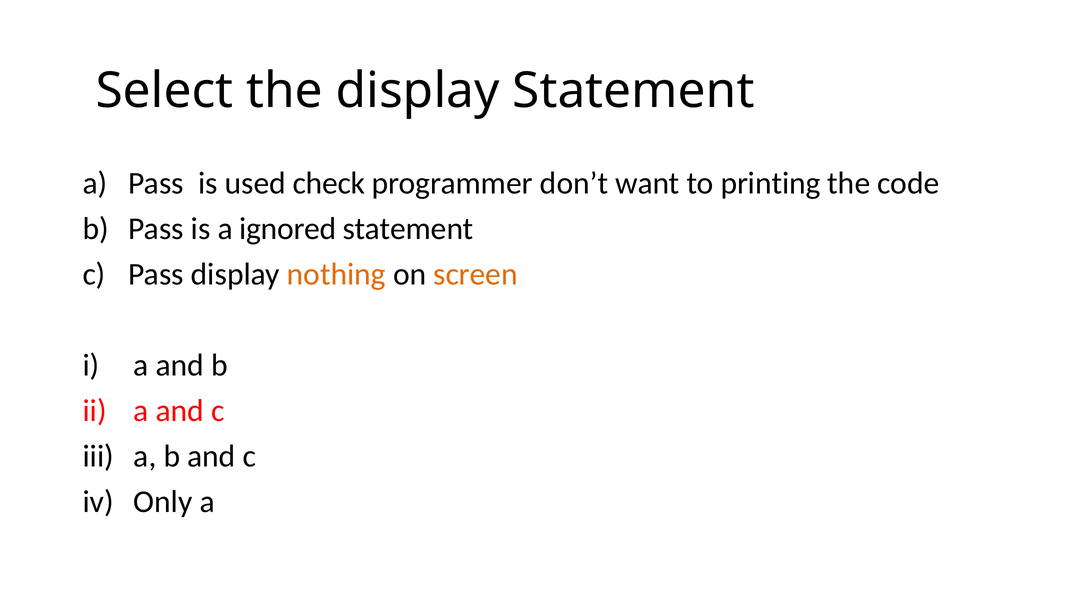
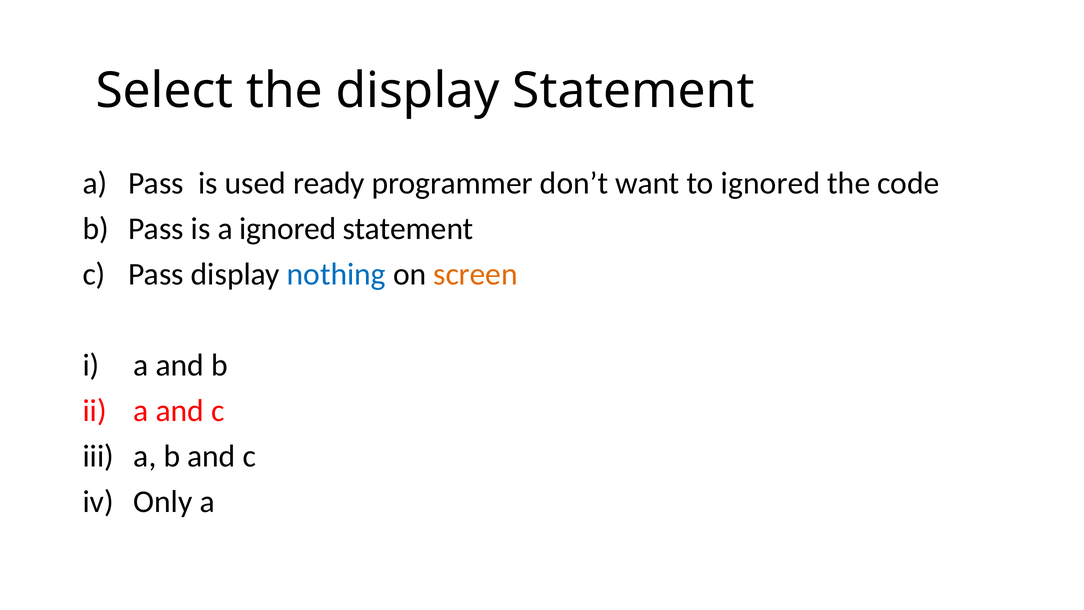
check: check -> ready
to printing: printing -> ignored
nothing colour: orange -> blue
